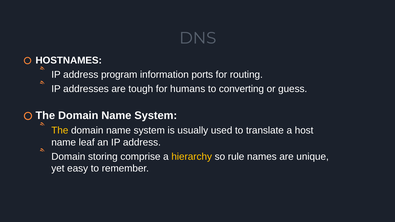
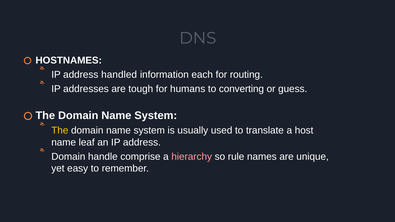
program: program -> handled
ports: ports -> each
storing: storing -> handle
hierarchy colour: yellow -> pink
